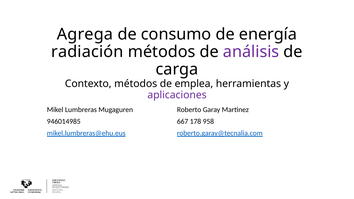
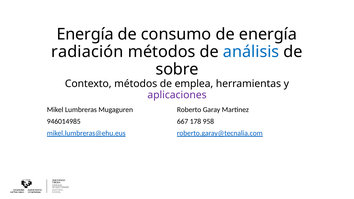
Agrega at (85, 34): Agrega -> Energía
análisis colour: purple -> blue
carga: carga -> sobre
